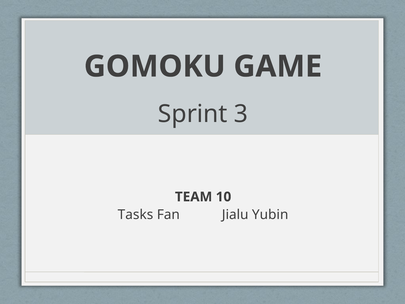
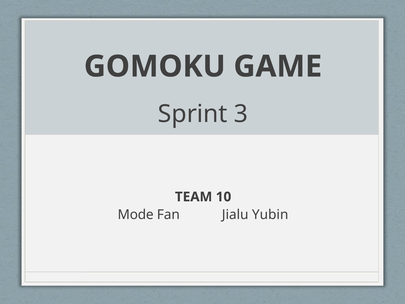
Tasks: Tasks -> Mode
